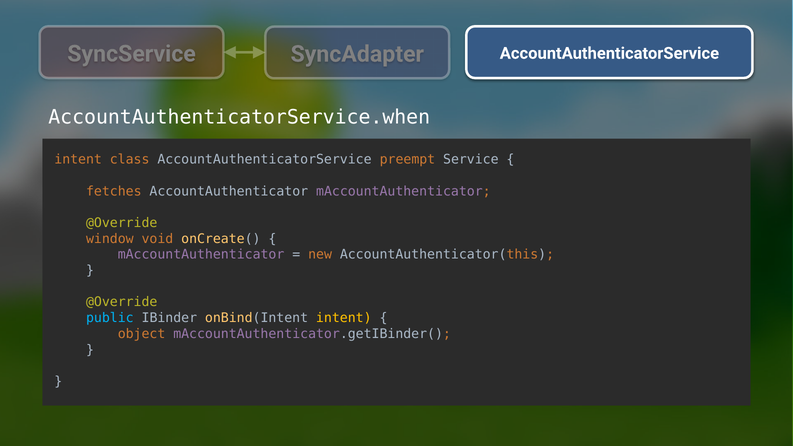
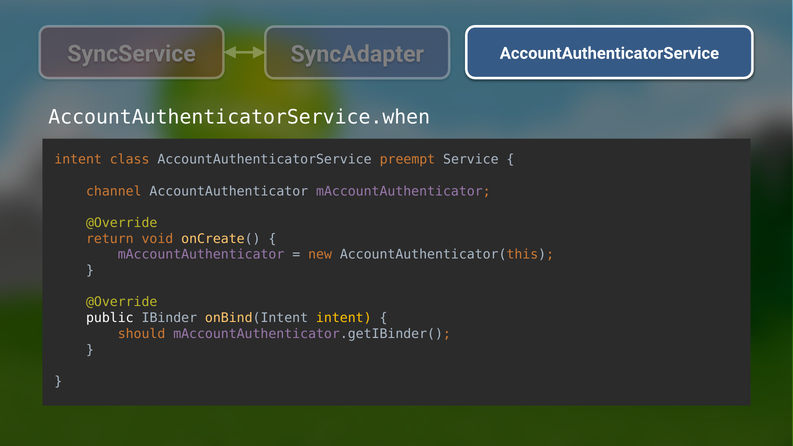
fetches: fetches -> channel
window: window -> return
public colour: light blue -> white
object: object -> should
